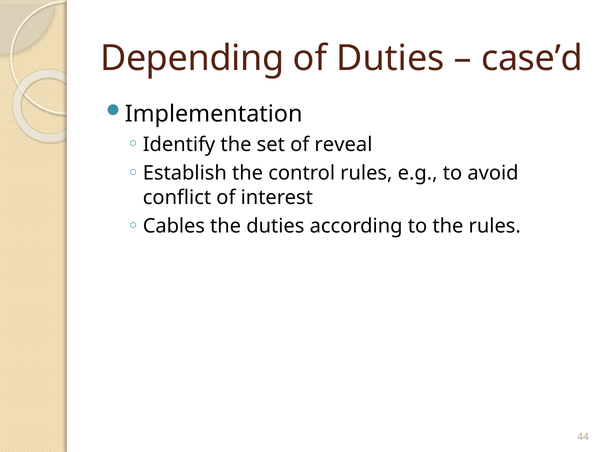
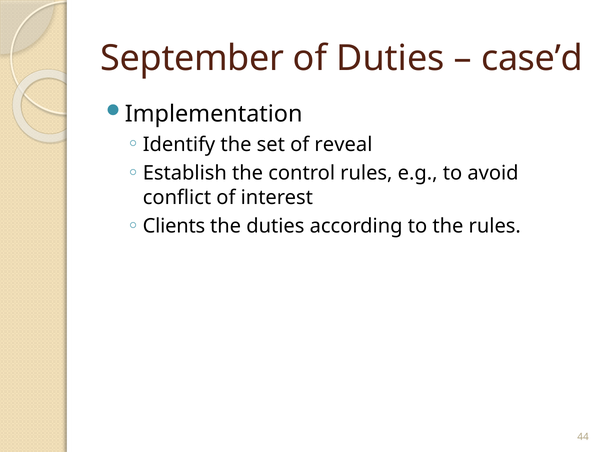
Depending: Depending -> September
Cables: Cables -> Clients
